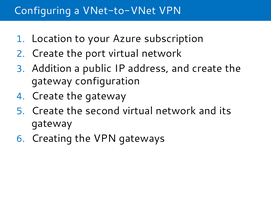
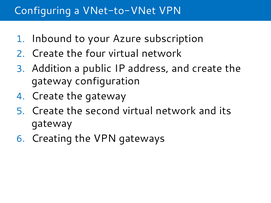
Location: Location -> Inbound
port: port -> four
